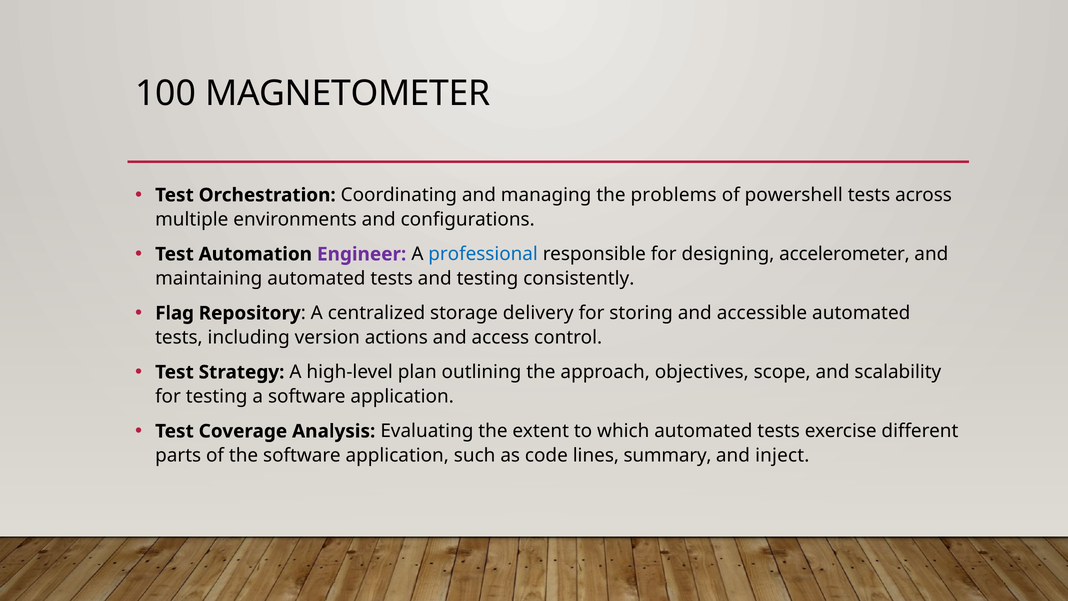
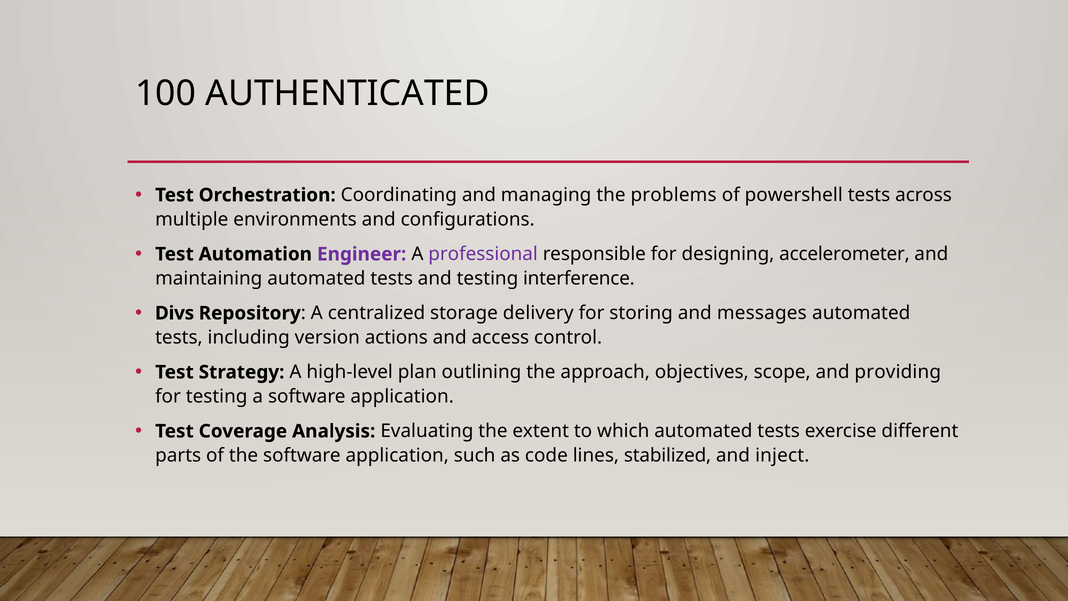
MAGNETOMETER: MAGNETOMETER -> AUTHENTICATED
professional colour: blue -> purple
consistently: consistently -> interference
Flag: Flag -> Divs
accessible: accessible -> messages
scalability: scalability -> providing
summary: summary -> stabilized
